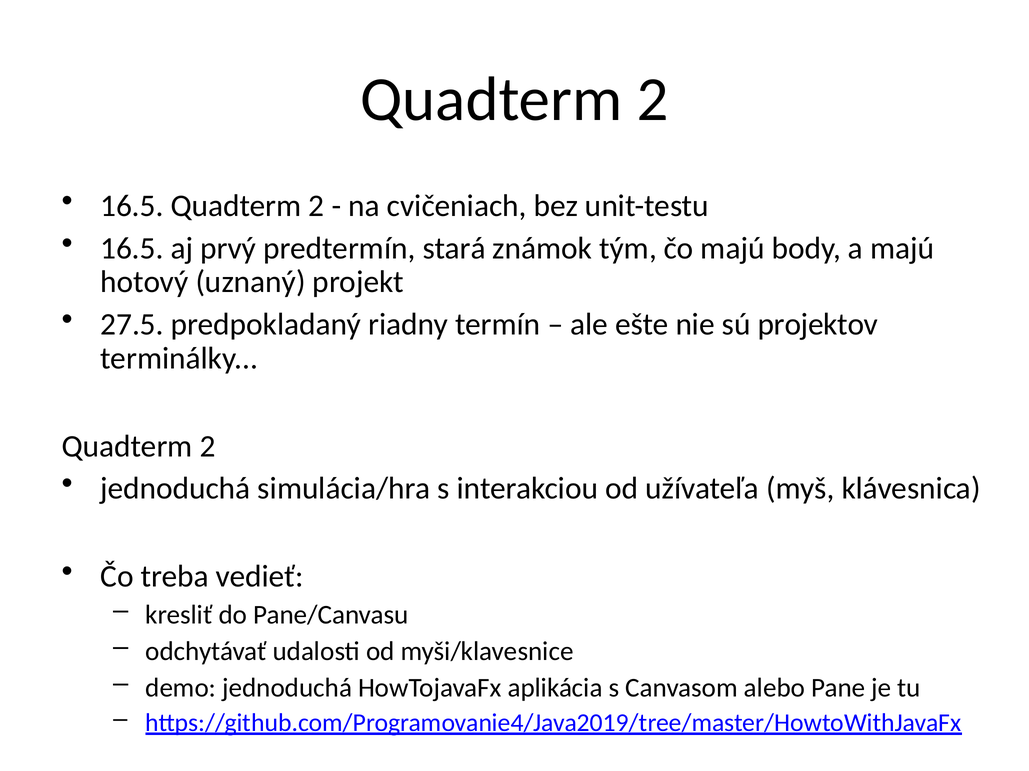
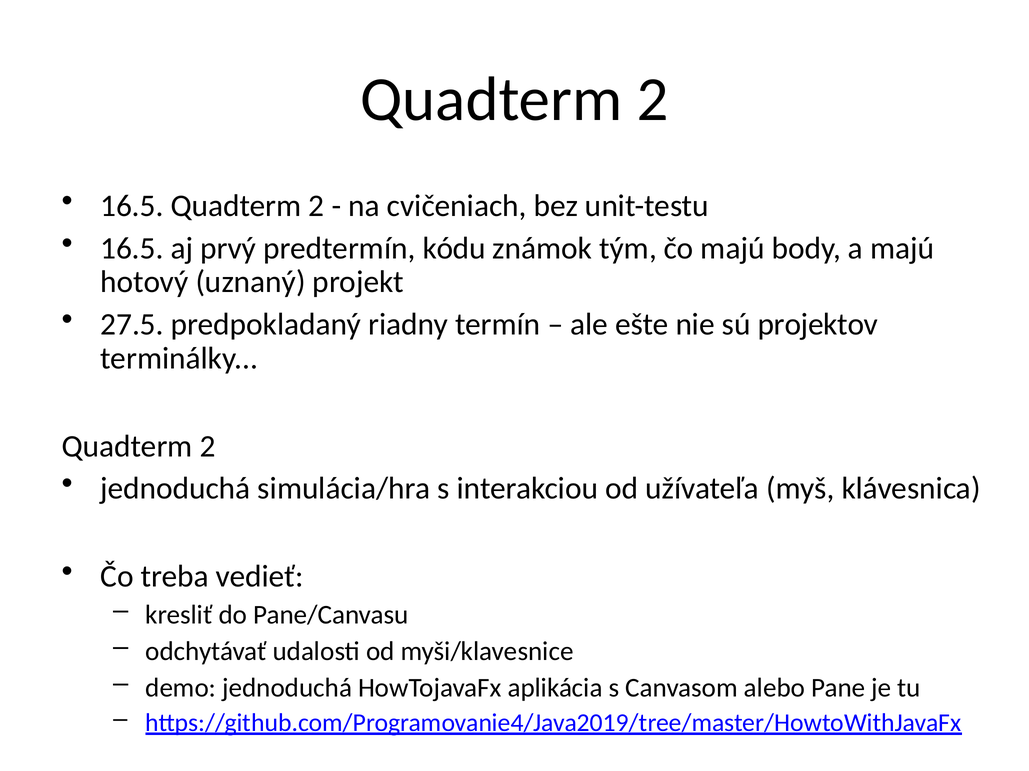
stará: stará -> kódu
